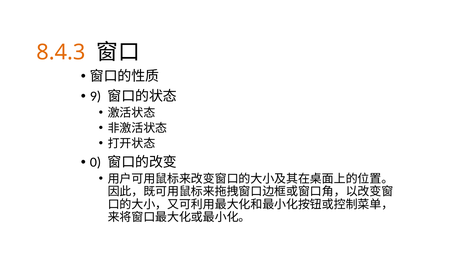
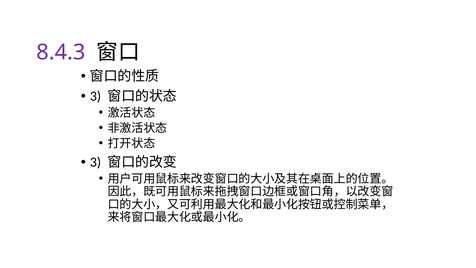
8.4.3 colour: orange -> purple
9 at (95, 96): 9 -> 3
0 at (95, 162): 0 -> 3
